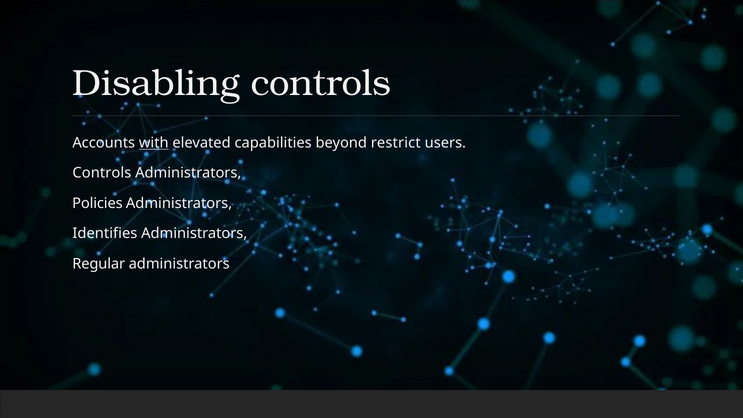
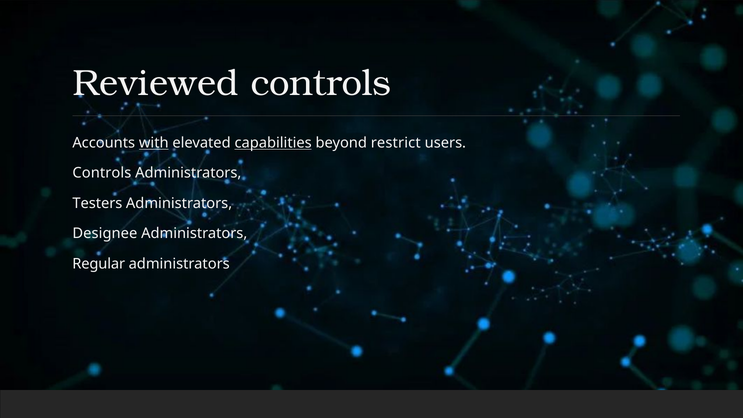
Disabling: Disabling -> Reviewed
capabilities underline: none -> present
Policies: Policies -> Testers
Identifies: Identifies -> Designee
